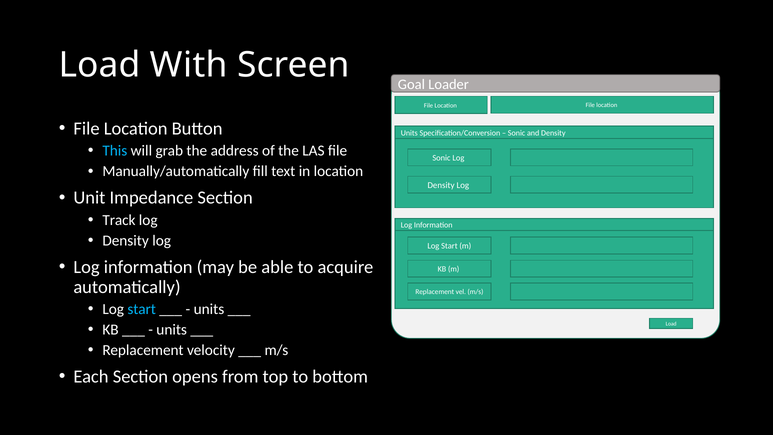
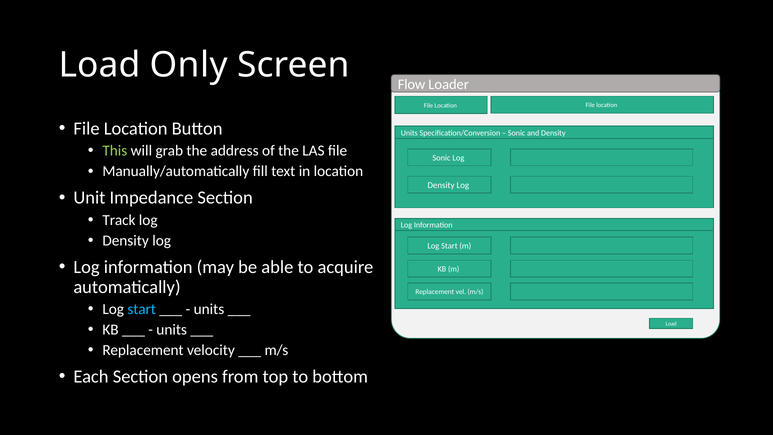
With: With -> Only
Goal: Goal -> Flow
This colour: light blue -> light green
